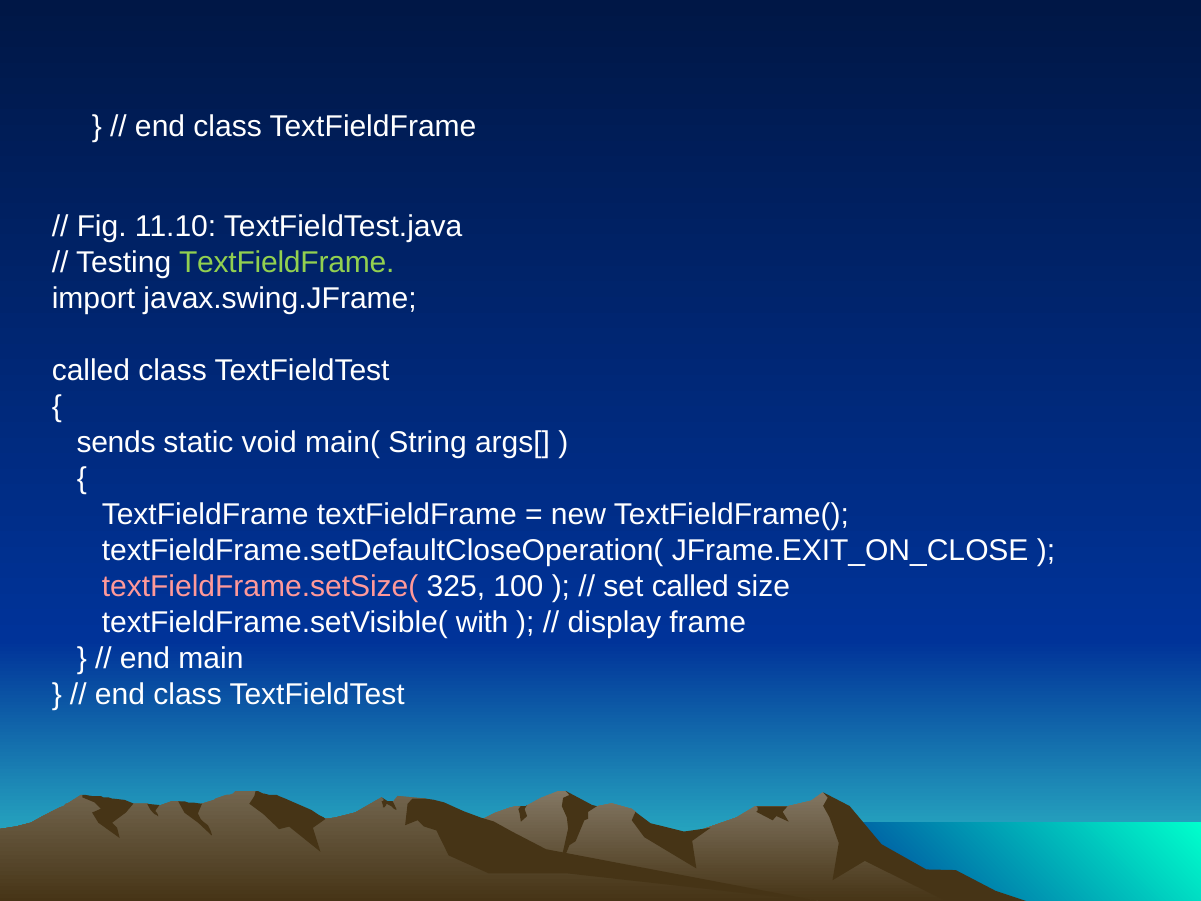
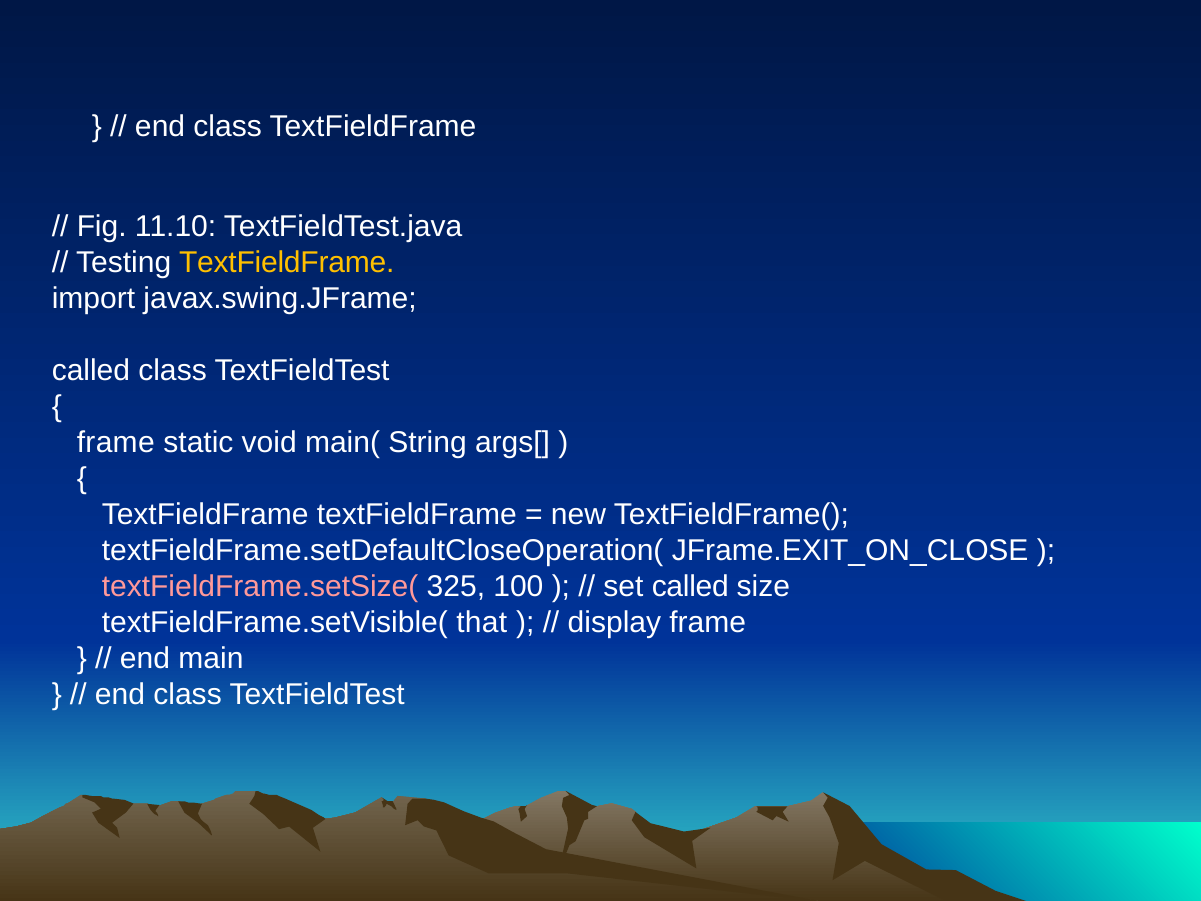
TextFieldFrame at (287, 262) colour: light green -> yellow
sends at (116, 442): sends -> frame
with: with -> that
